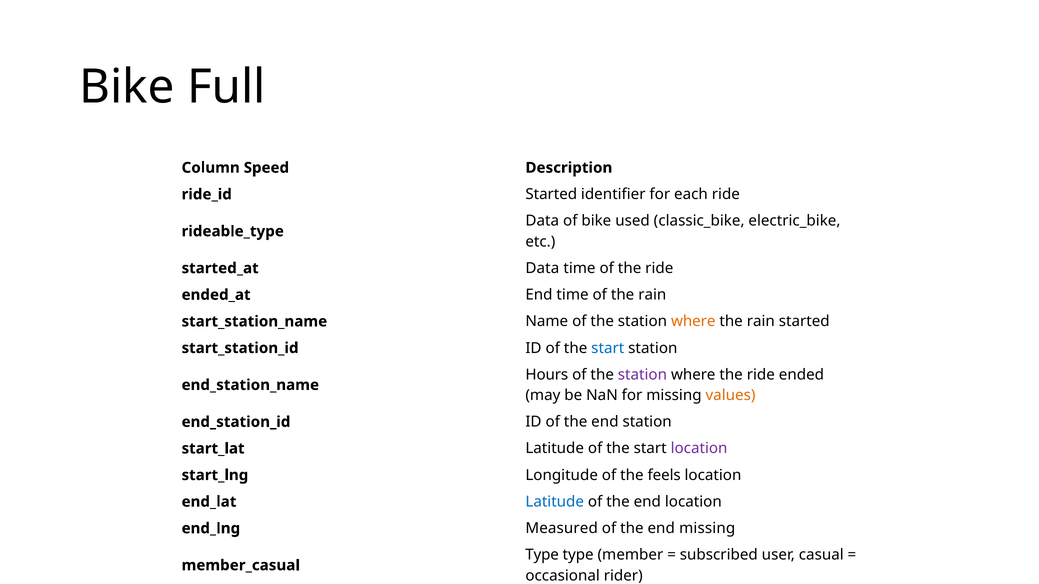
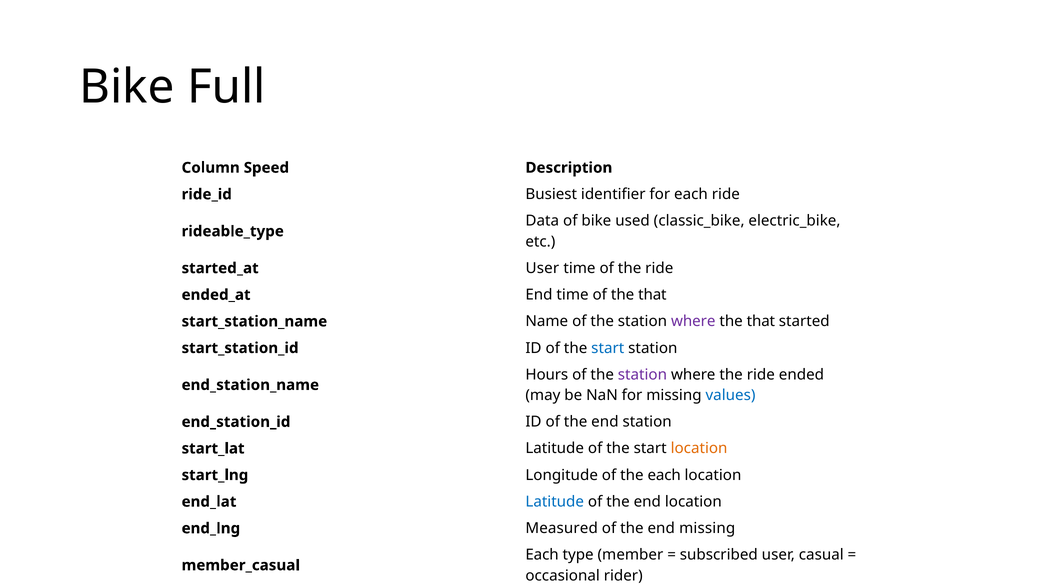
Started at (551, 195): Started -> Busiest
Data at (542, 268): Data -> User
of the rain: rain -> that
where at (693, 322) colour: orange -> purple
rain at (761, 322): rain -> that
values colour: orange -> blue
location at (699, 449) colour: purple -> orange
the feels: feels -> each
Type at (542, 555): Type -> Each
